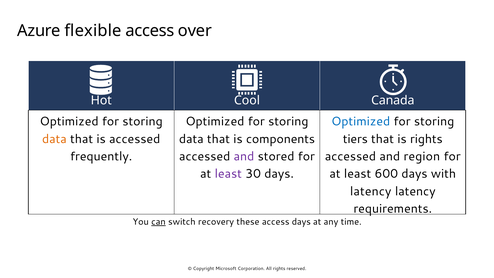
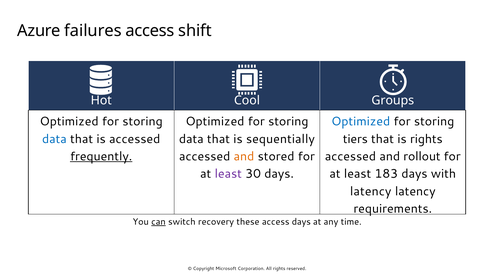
flexible: flexible -> failures
over: over -> shift
Canada: Canada -> Groups
data at (54, 139) colour: orange -> blue
components: components -> sequentially
frequently underline: none -> present
and at (244, 156) colour: purple -> orange
region: region -> rollout
600: 600 -> 183
